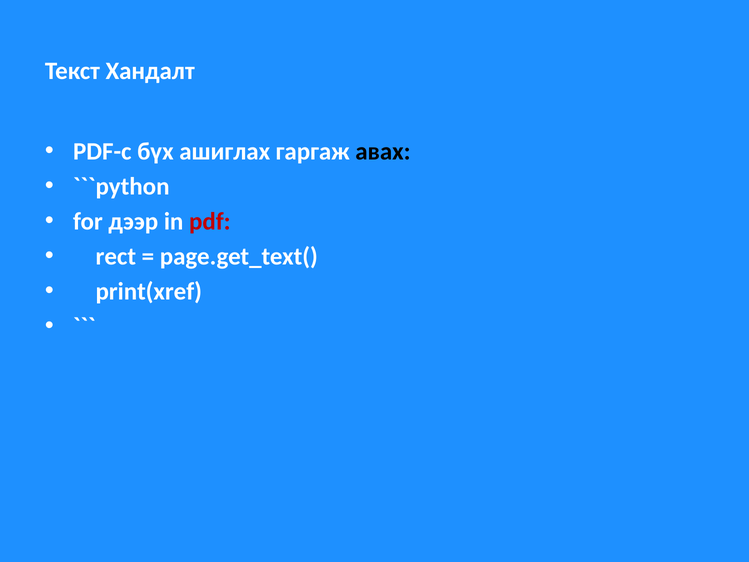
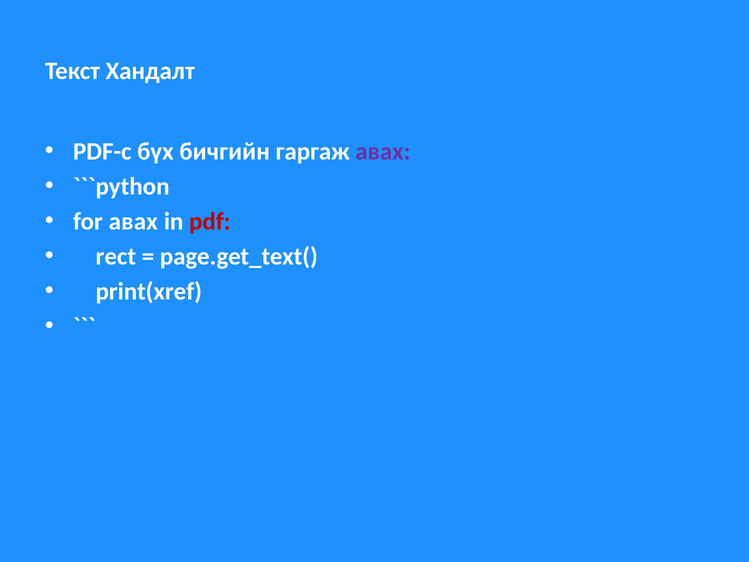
ашиглах: ашиглах -> бичгийн
авах at (383, 152) colour: black -> purple
for дээр: дээр -> авах
